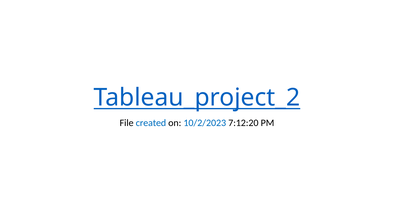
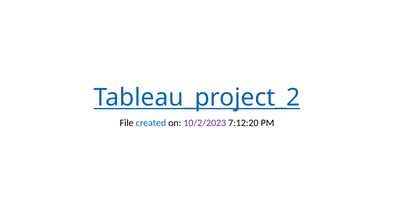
10/2/2023 colour: blue -> purple
